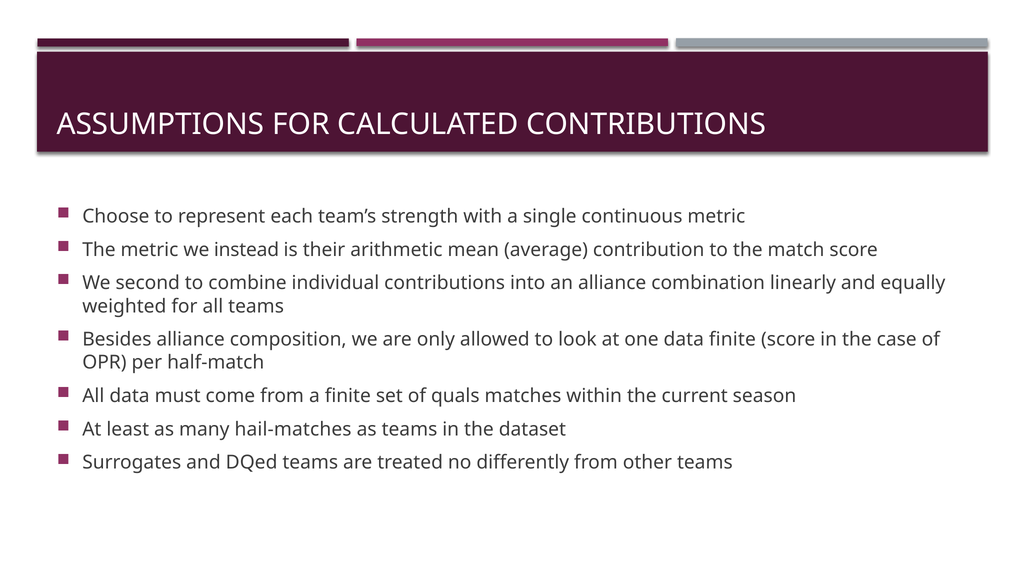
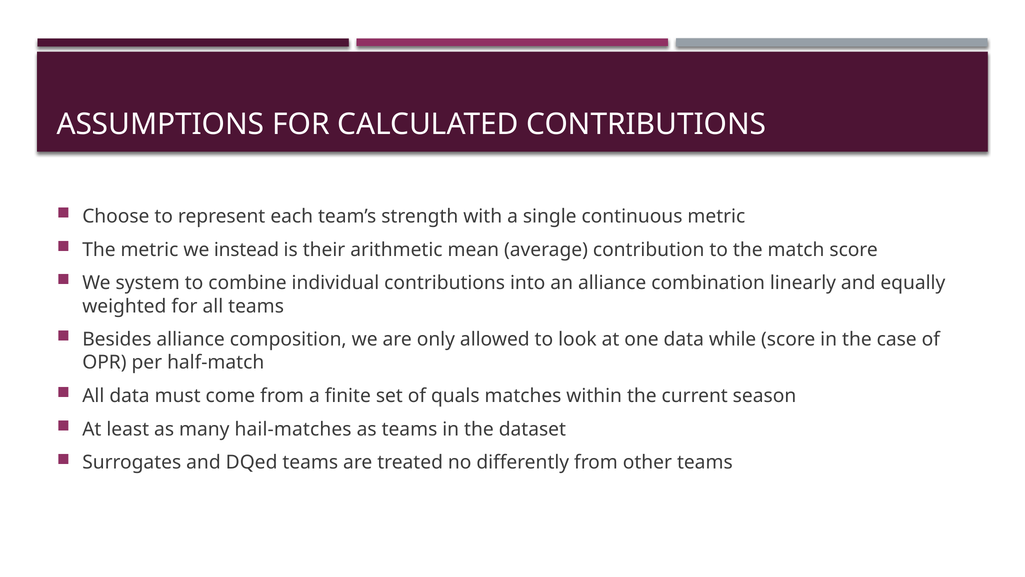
second: second -> system
data finite: finite -> while
